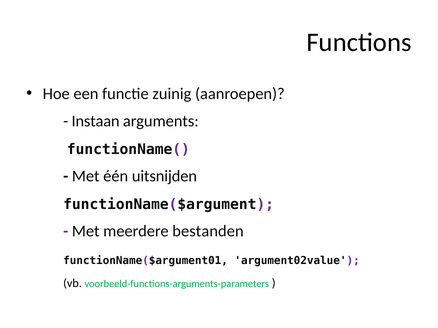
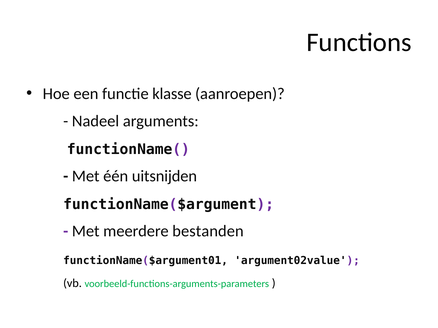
zuinig: zuinig -> klasse
Instaan: Instaan -> Nadeel
